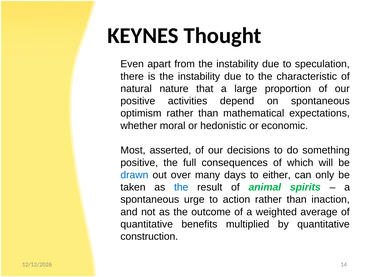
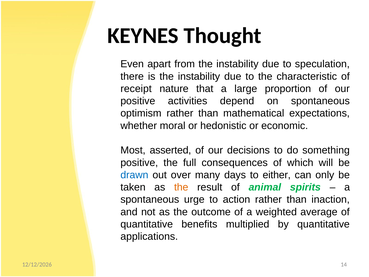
natural: natural -> receipt
the at (181, 187) colour: blue -> orange
construction: construction -> applications
